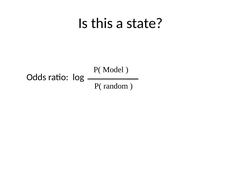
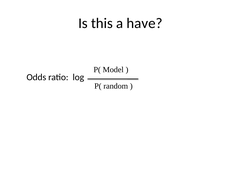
state: state -> have
